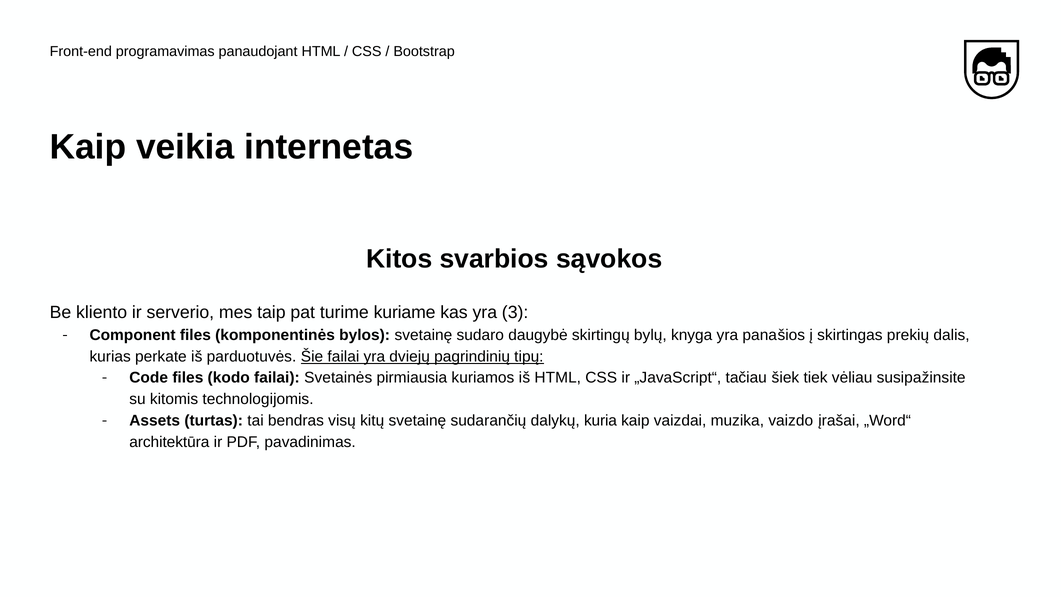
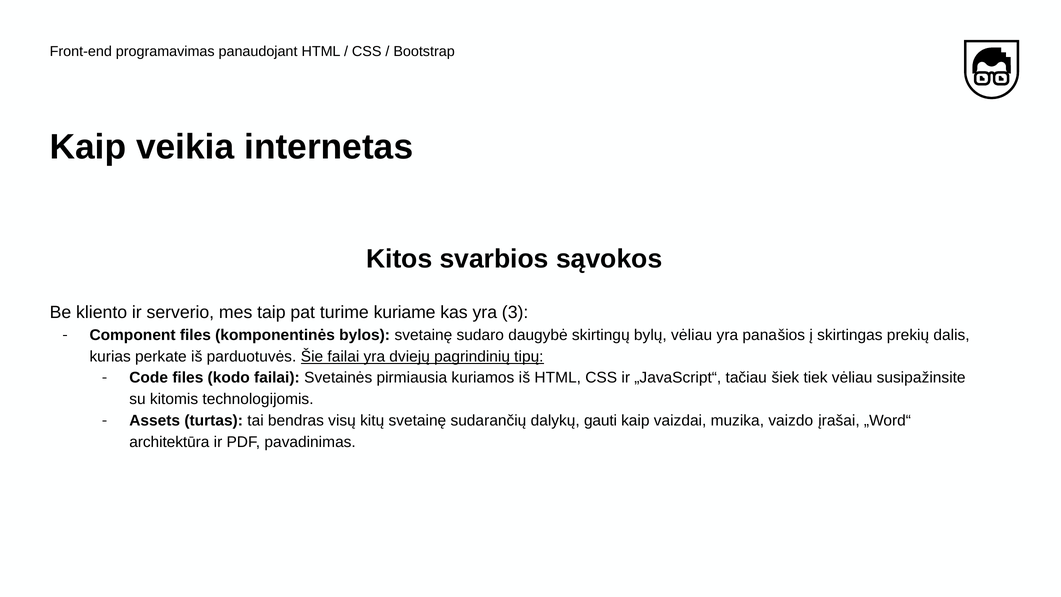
bylų knyga: knyga -> vėliau
kuria: kuria -> gauti
